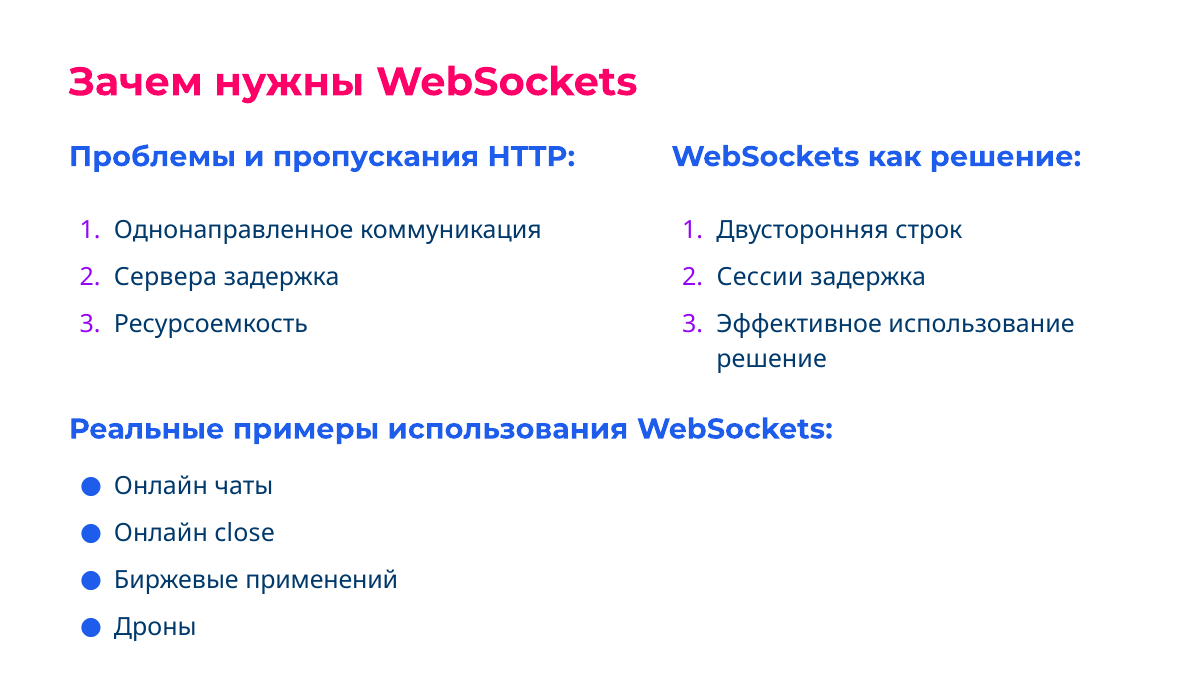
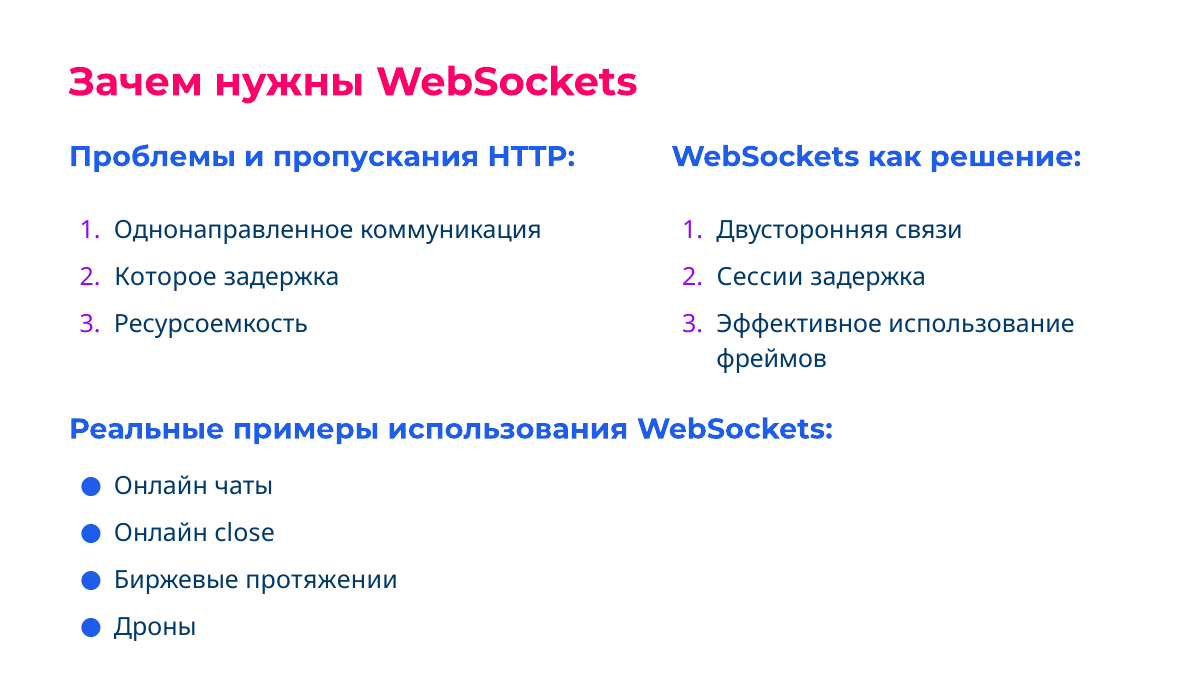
строк: строк -> связи
Сервера: Сервера -> Которое
решение at (772, 359): решение -> фреймов
применений: применений -> протяжении
